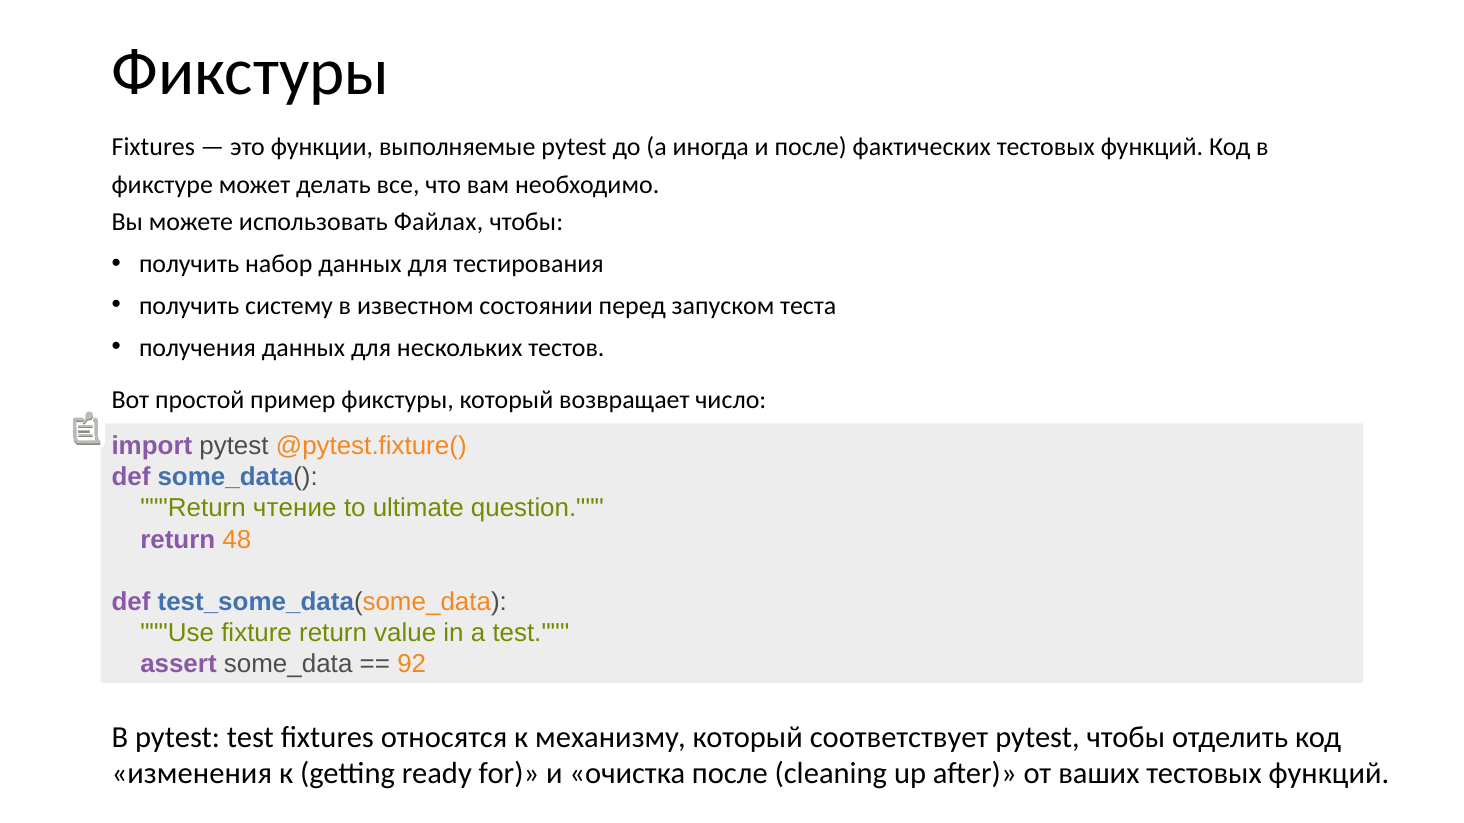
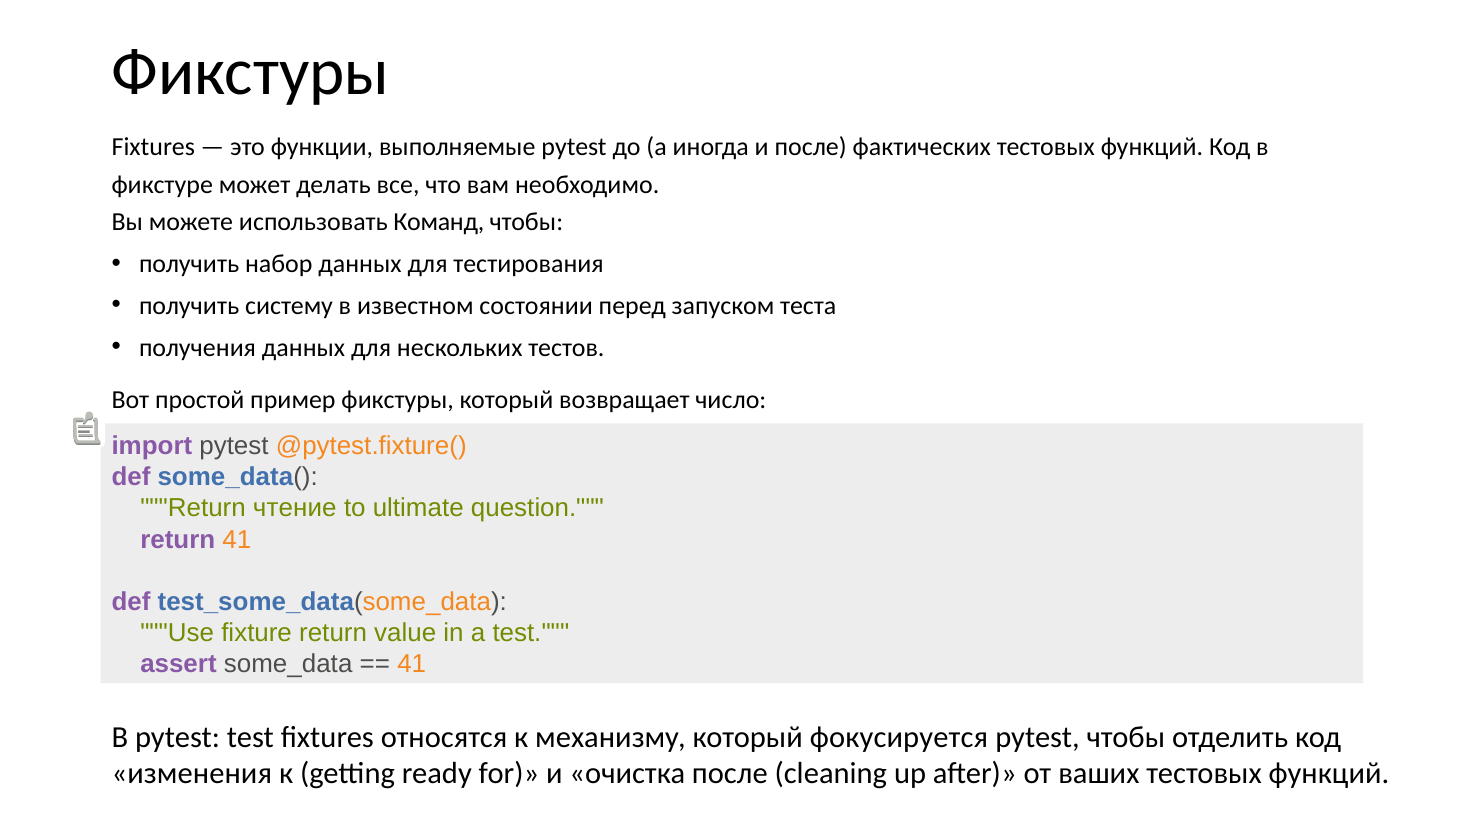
Файлах: Файлах -> Команд
return 48: 48 -> 41
92 at (412, 664): 92 -> 41
соответствует: соответствует -> фокусируется
